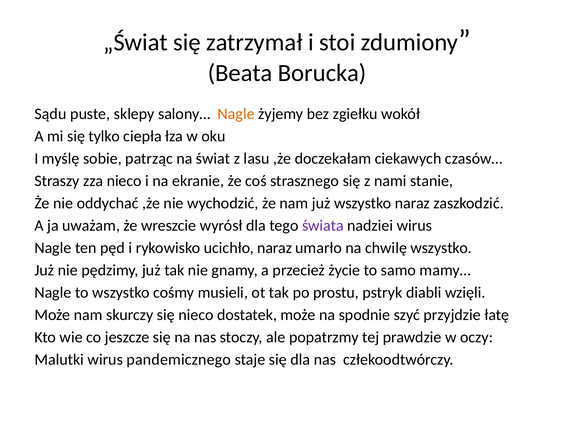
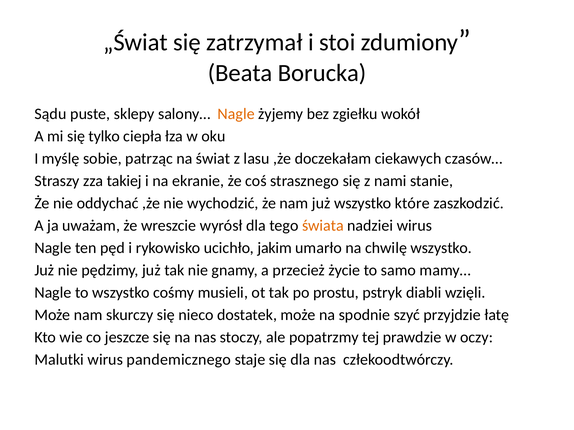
zza nieco: nieco -> takiej
wszystko naraz: naraz -> które
świata colour: purple -> orange
ucichło naraz: naraz -> jakim
